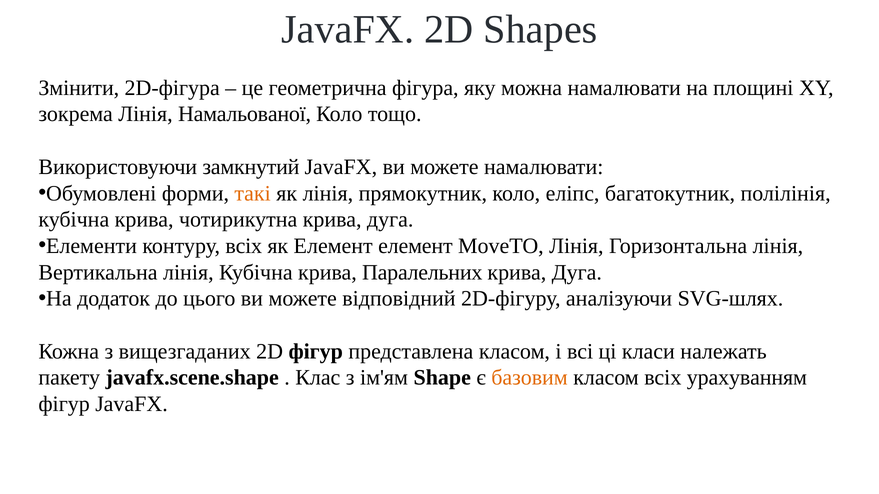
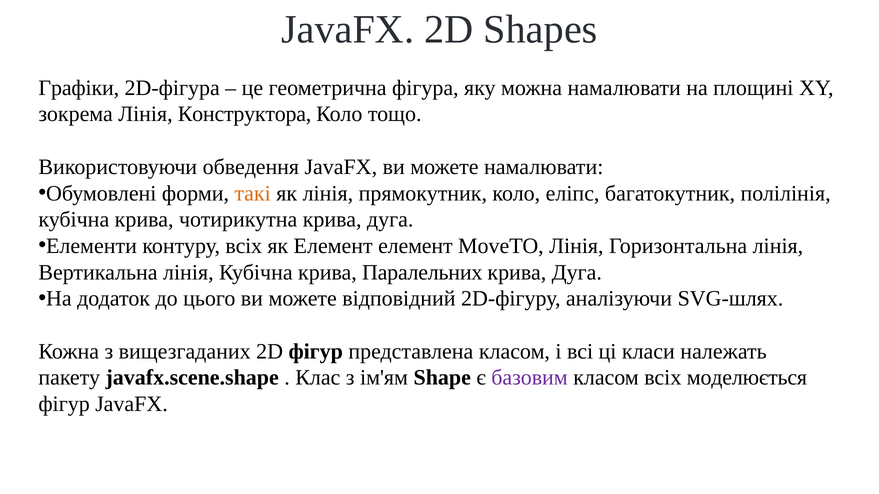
Змінити: Змінити -> Графіки
Намальованої: Намальованої -> Конструктора
замкнутий: замкнутий -> обведення
базовим colour: orange -> purple
урахуванням: урахуванням -> моделюється
